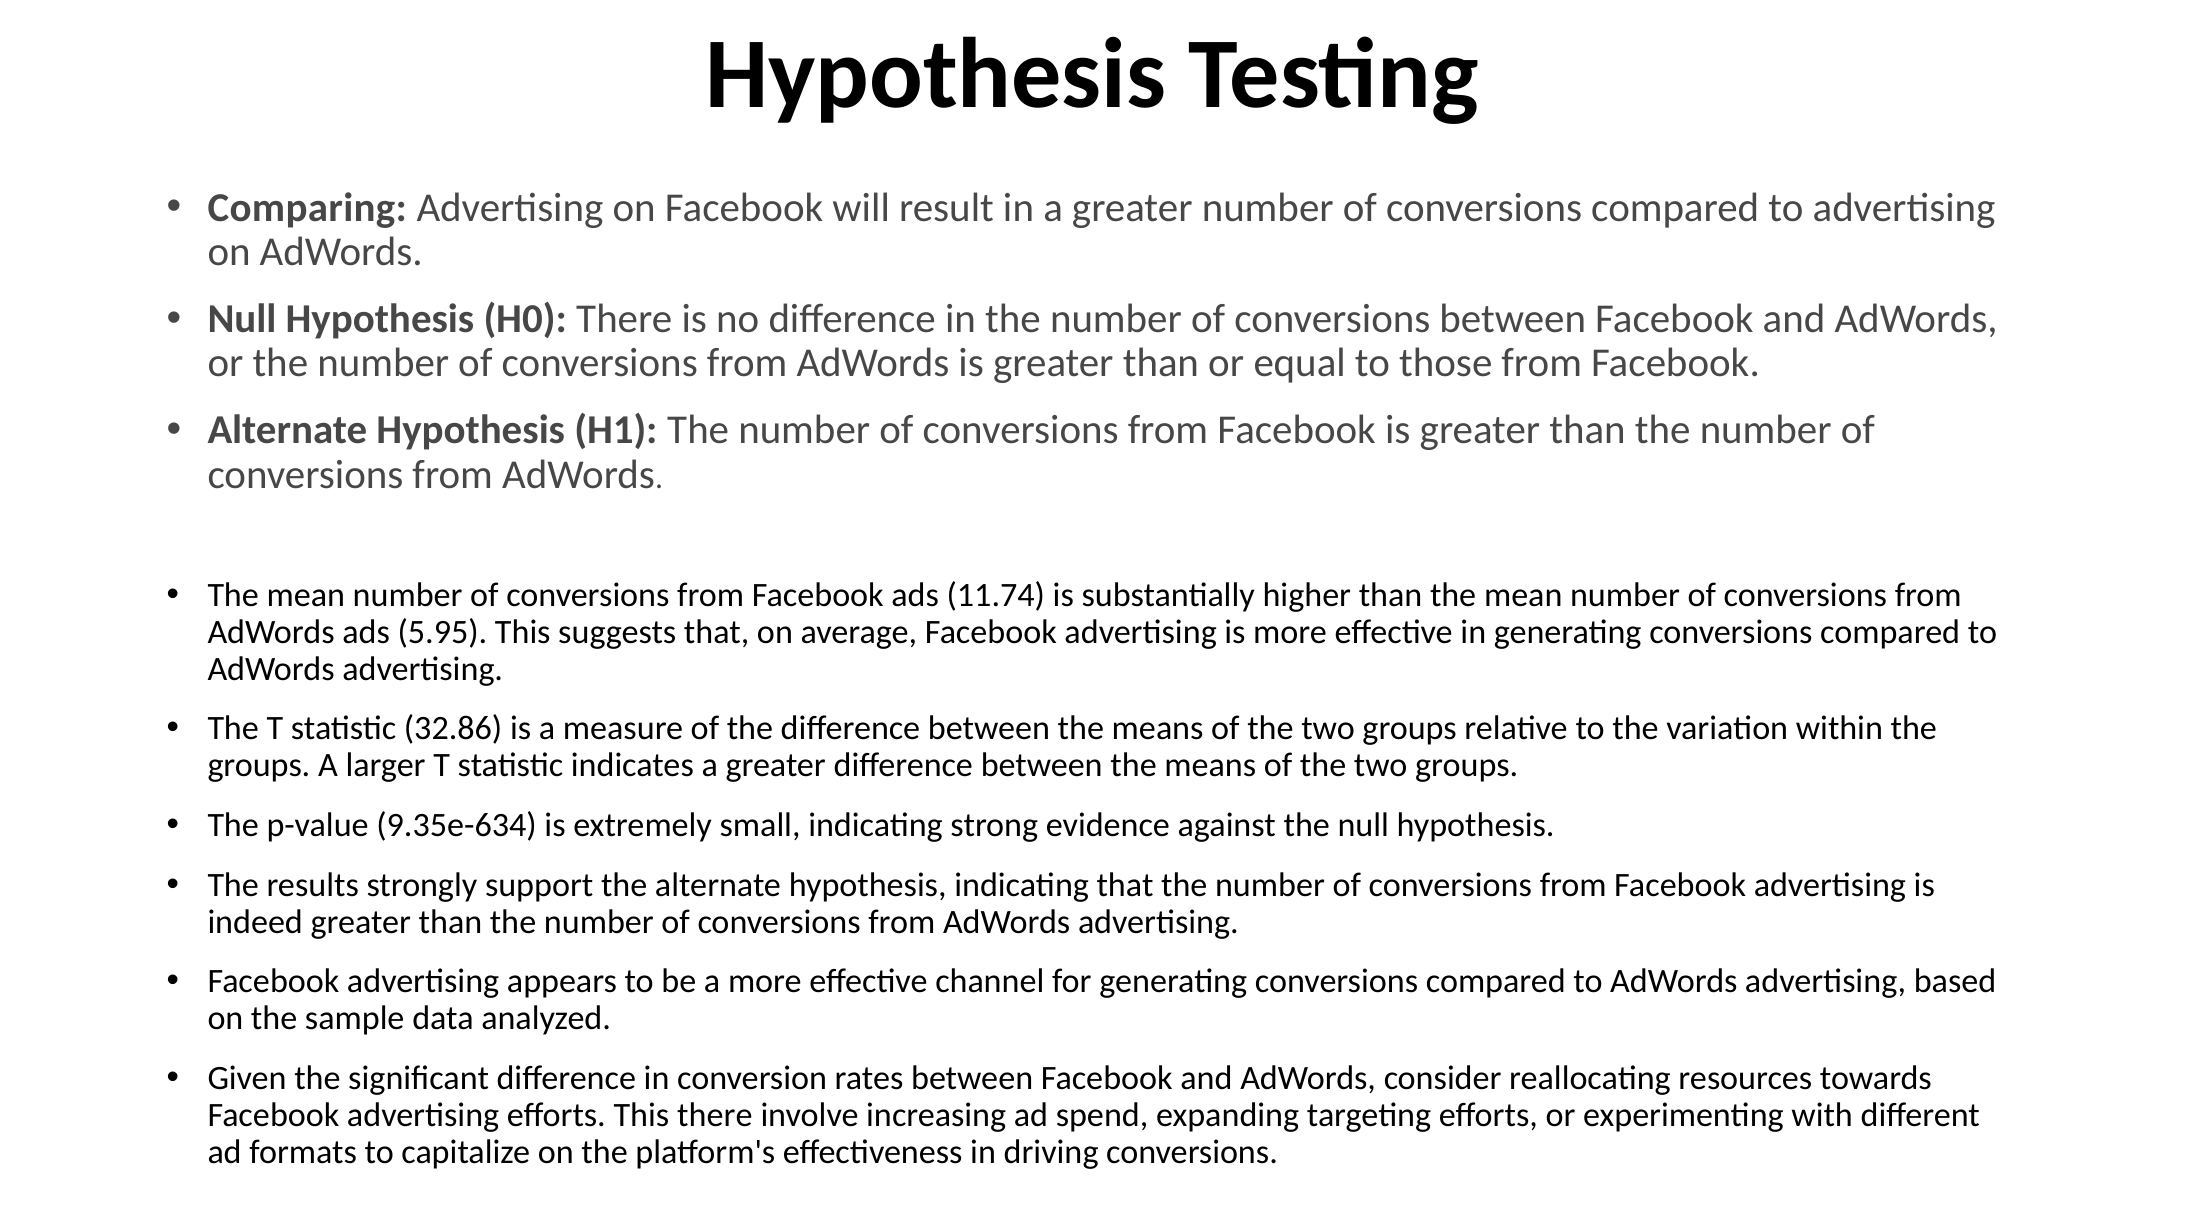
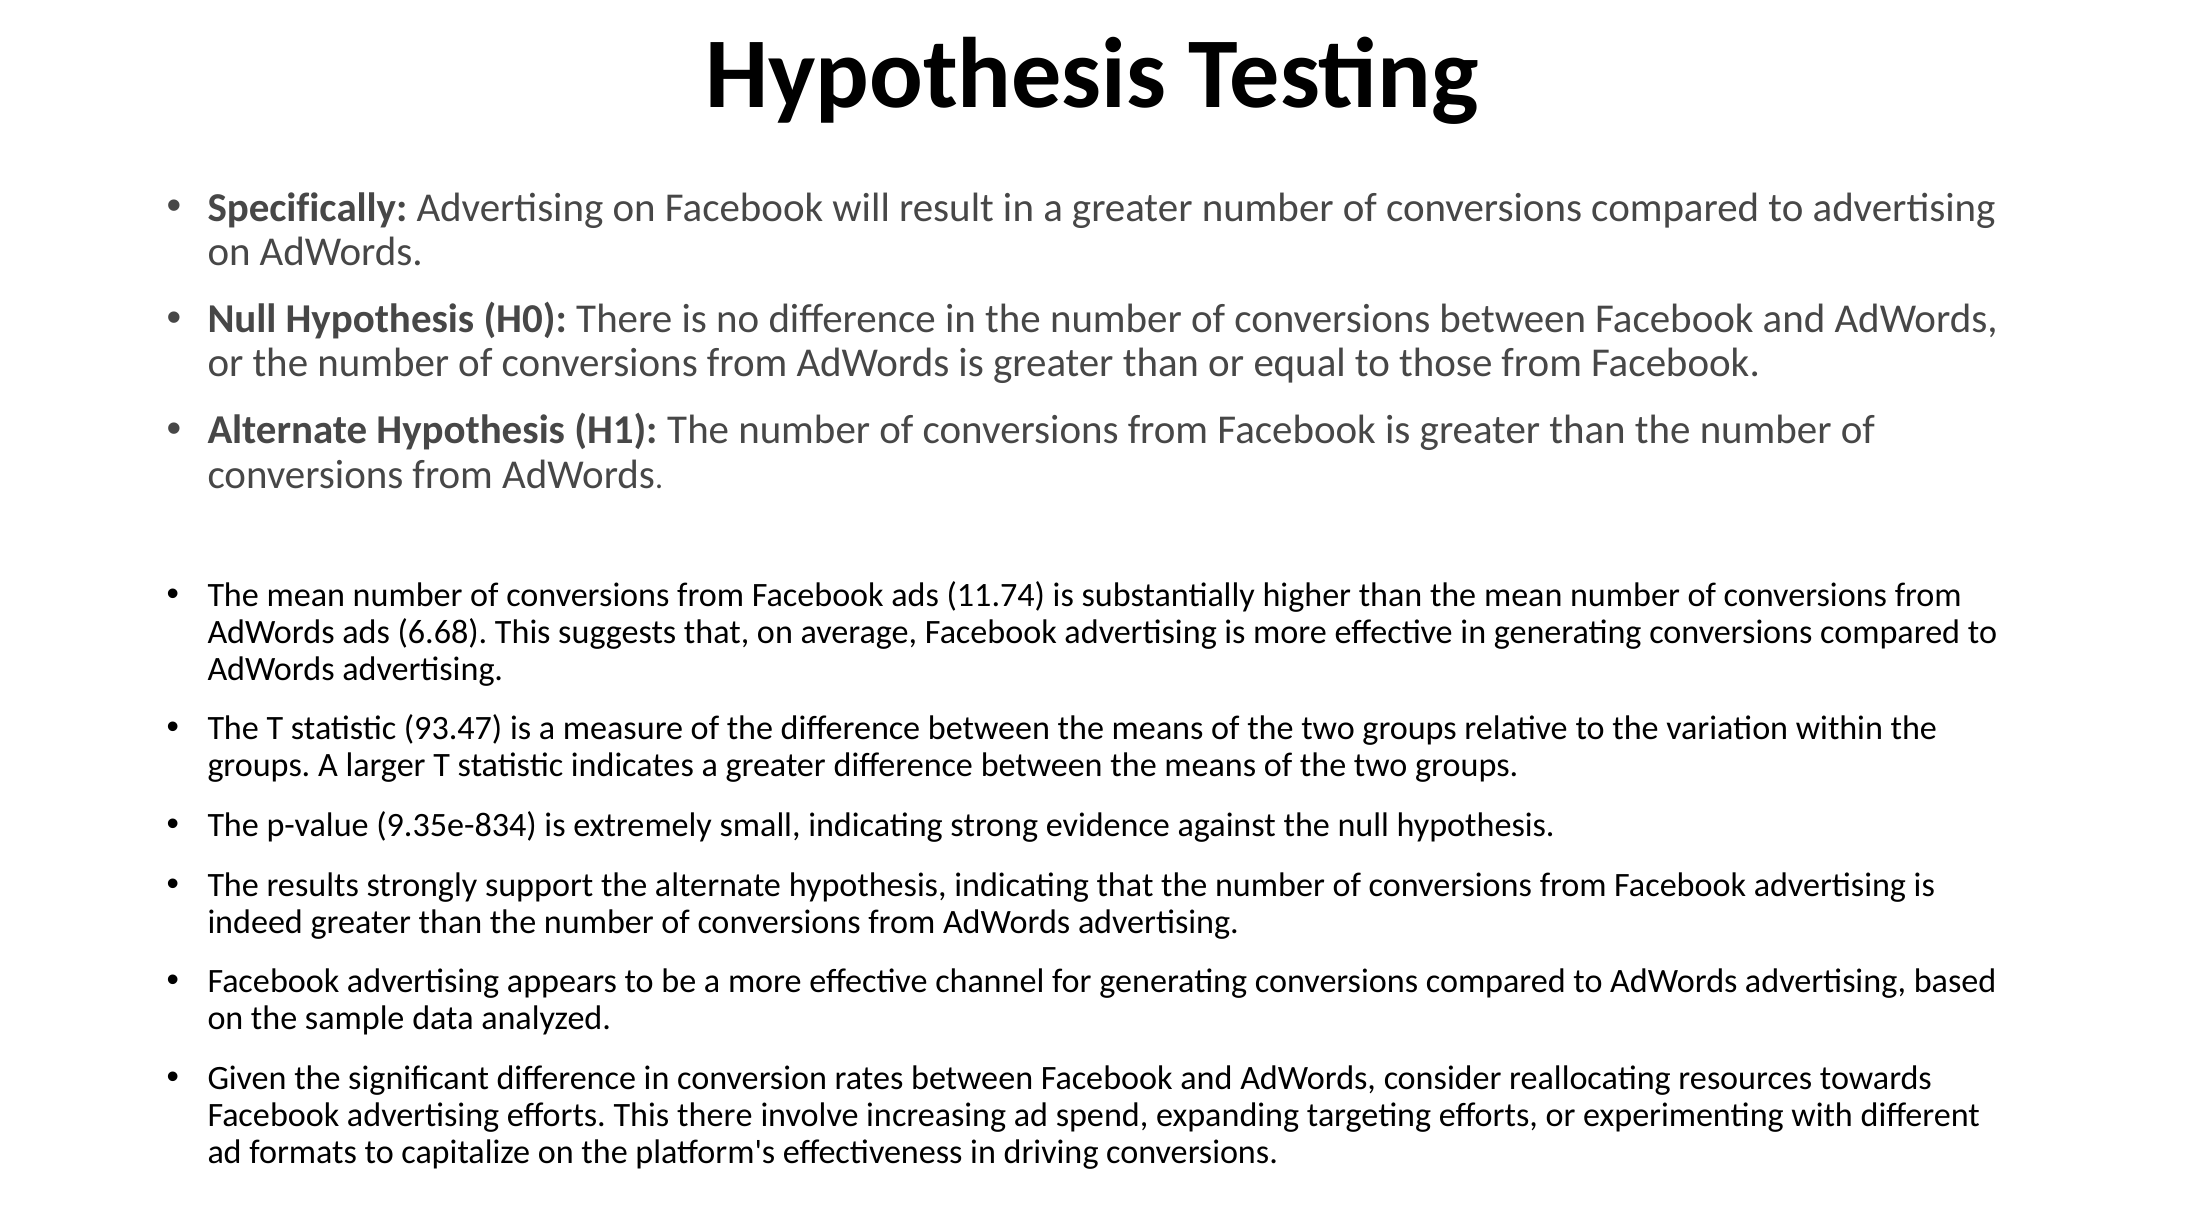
Comparing: Comparing -> Specifically
5.95: 5.95 -> 6.68
32.86: 32.86 -> 93.47
9.35e-634: 9.35e-634 -> 9.35e-834
